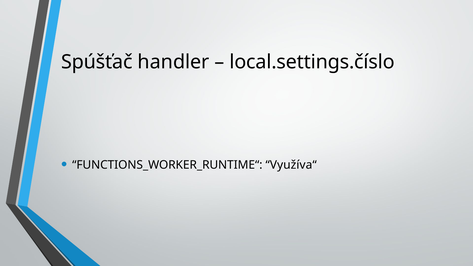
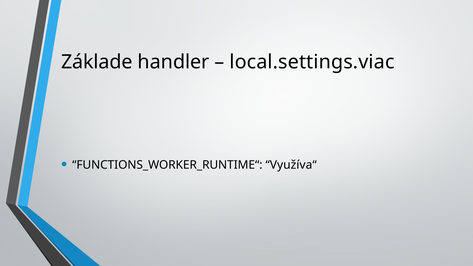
Spúšťač: Spúšťač -> Základe
local.settings.číslo: local.settings.číslo -> local.settings.viac
